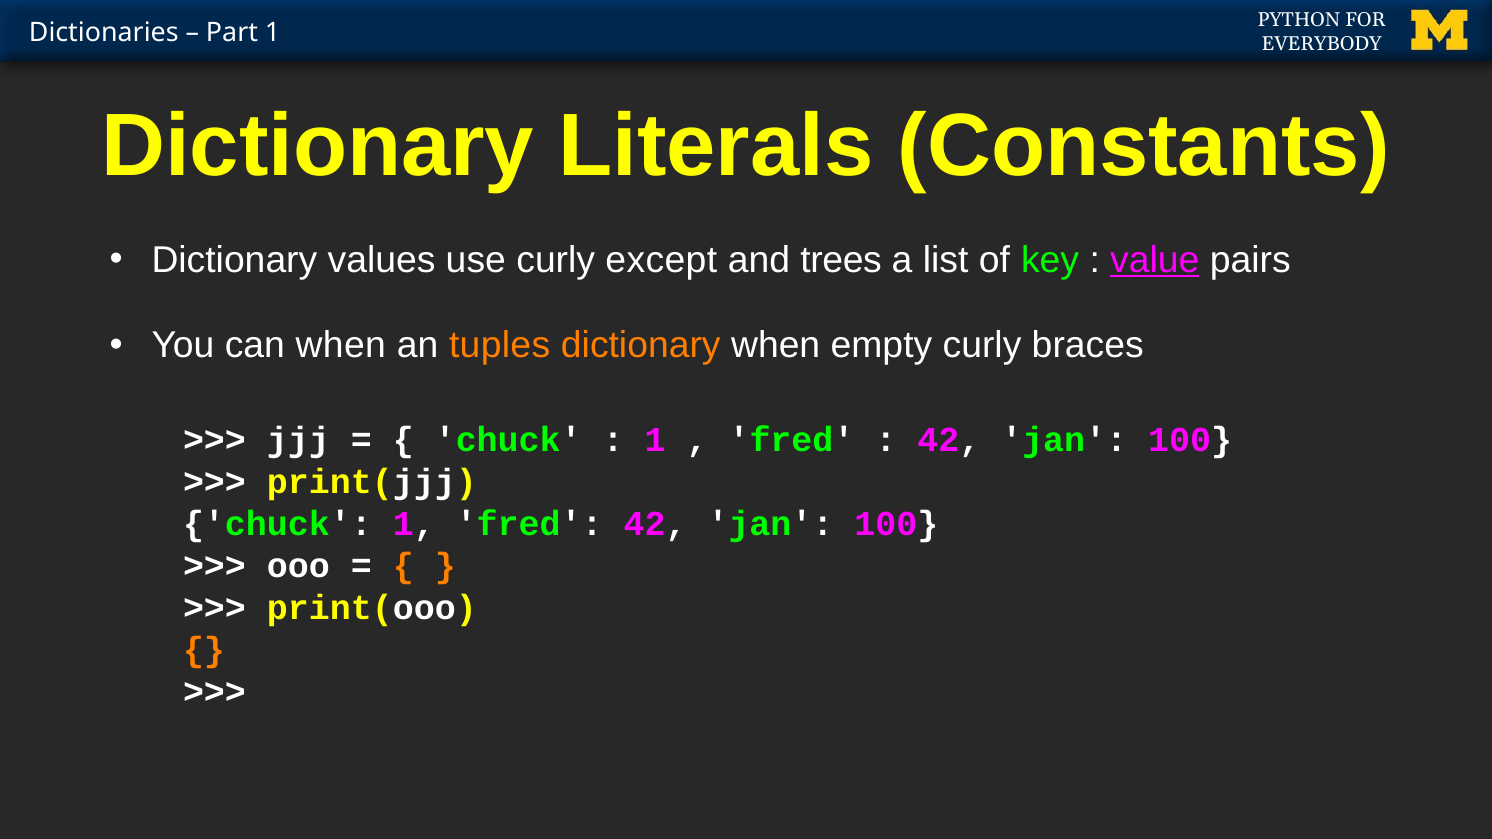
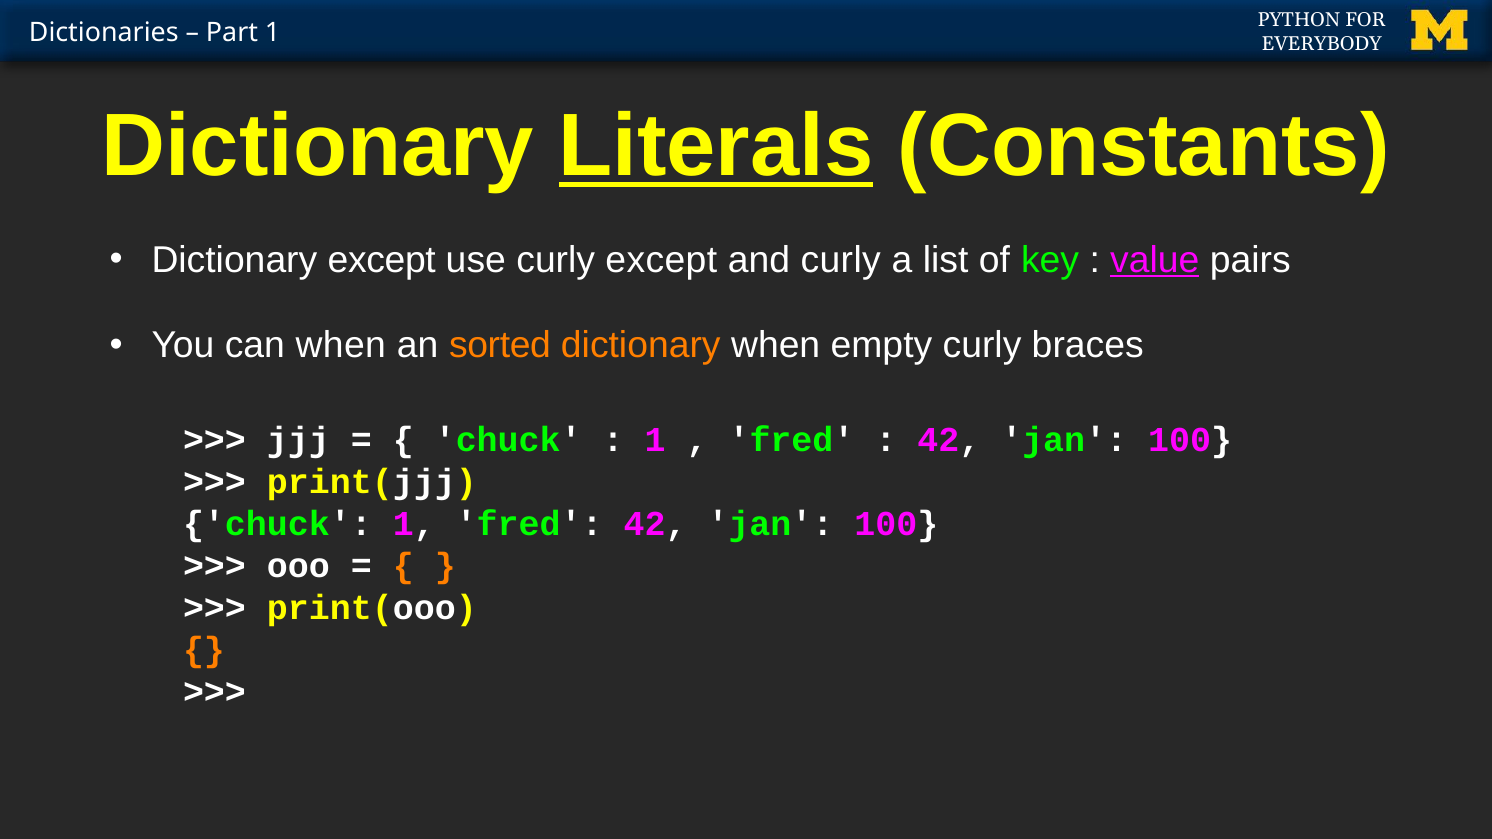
Literals underline: none -> present
Dictionary values: values -> except
and trees: trees -> curly
tuples: tuples -> sorted
